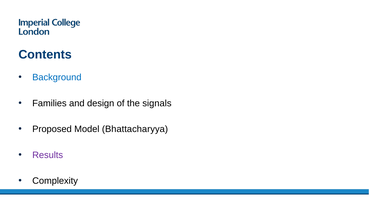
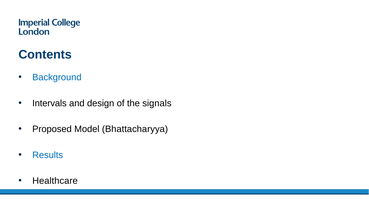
Families: Families -> Intervals
Results colour: purple -> blue
Complexity: Complexity -> Healthcare
